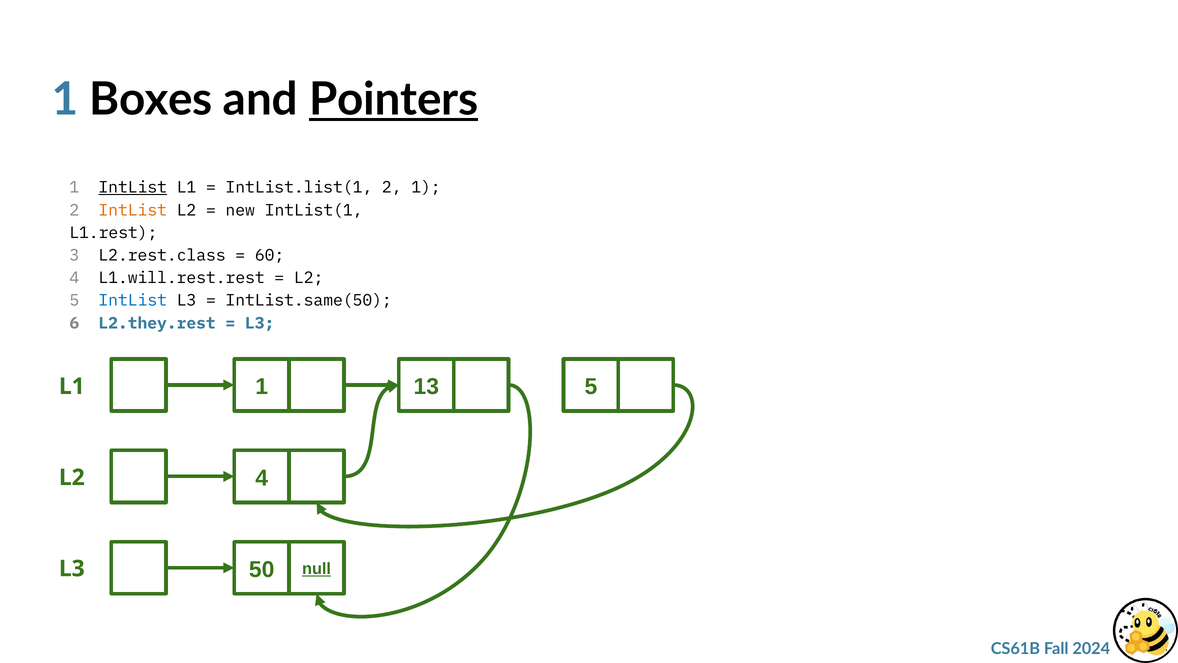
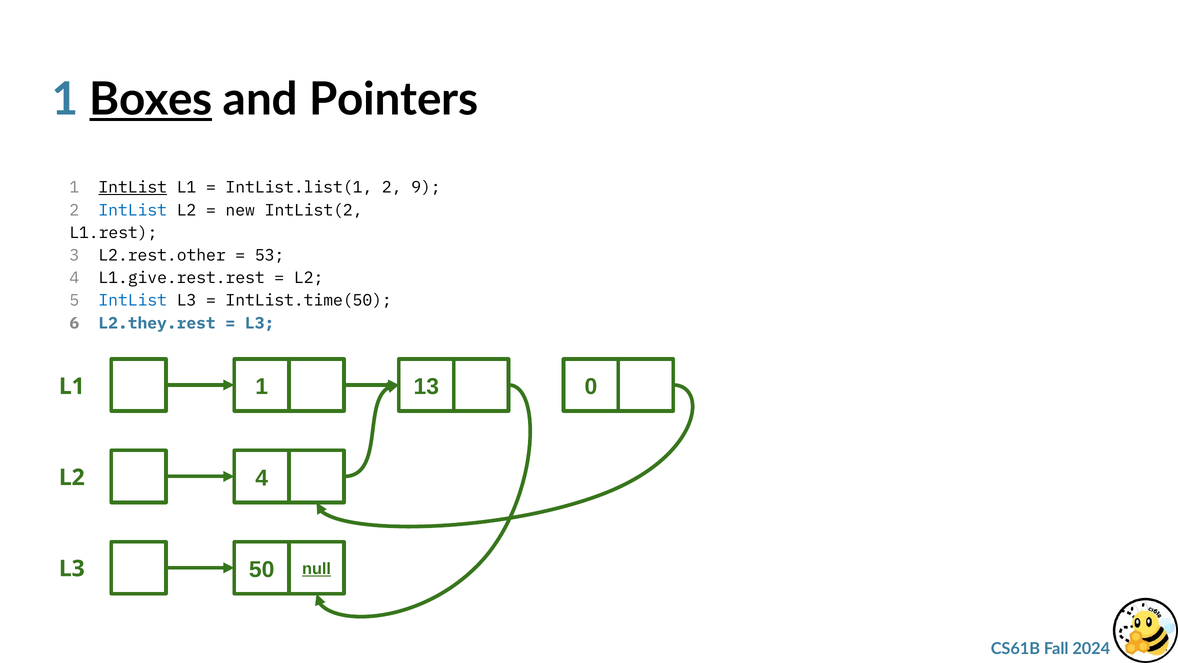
Boxes underline: none -> present
Pointers underline: present -> none
2 1: 1 -> 9
IntList at (133, 210) colour: orange -> blue
IntList(1: IntList(1 -> IntList(2
L2.rest.class: L2.rest.class -> L2.rest.other
60: 60 -> 53
L1.will.rest.rest: L1.will.rest.rest -> L1.give.rest.rest
IntList.same(50: IntList.same(50 -> IntList.time(50
13 5: 5 -> 0
